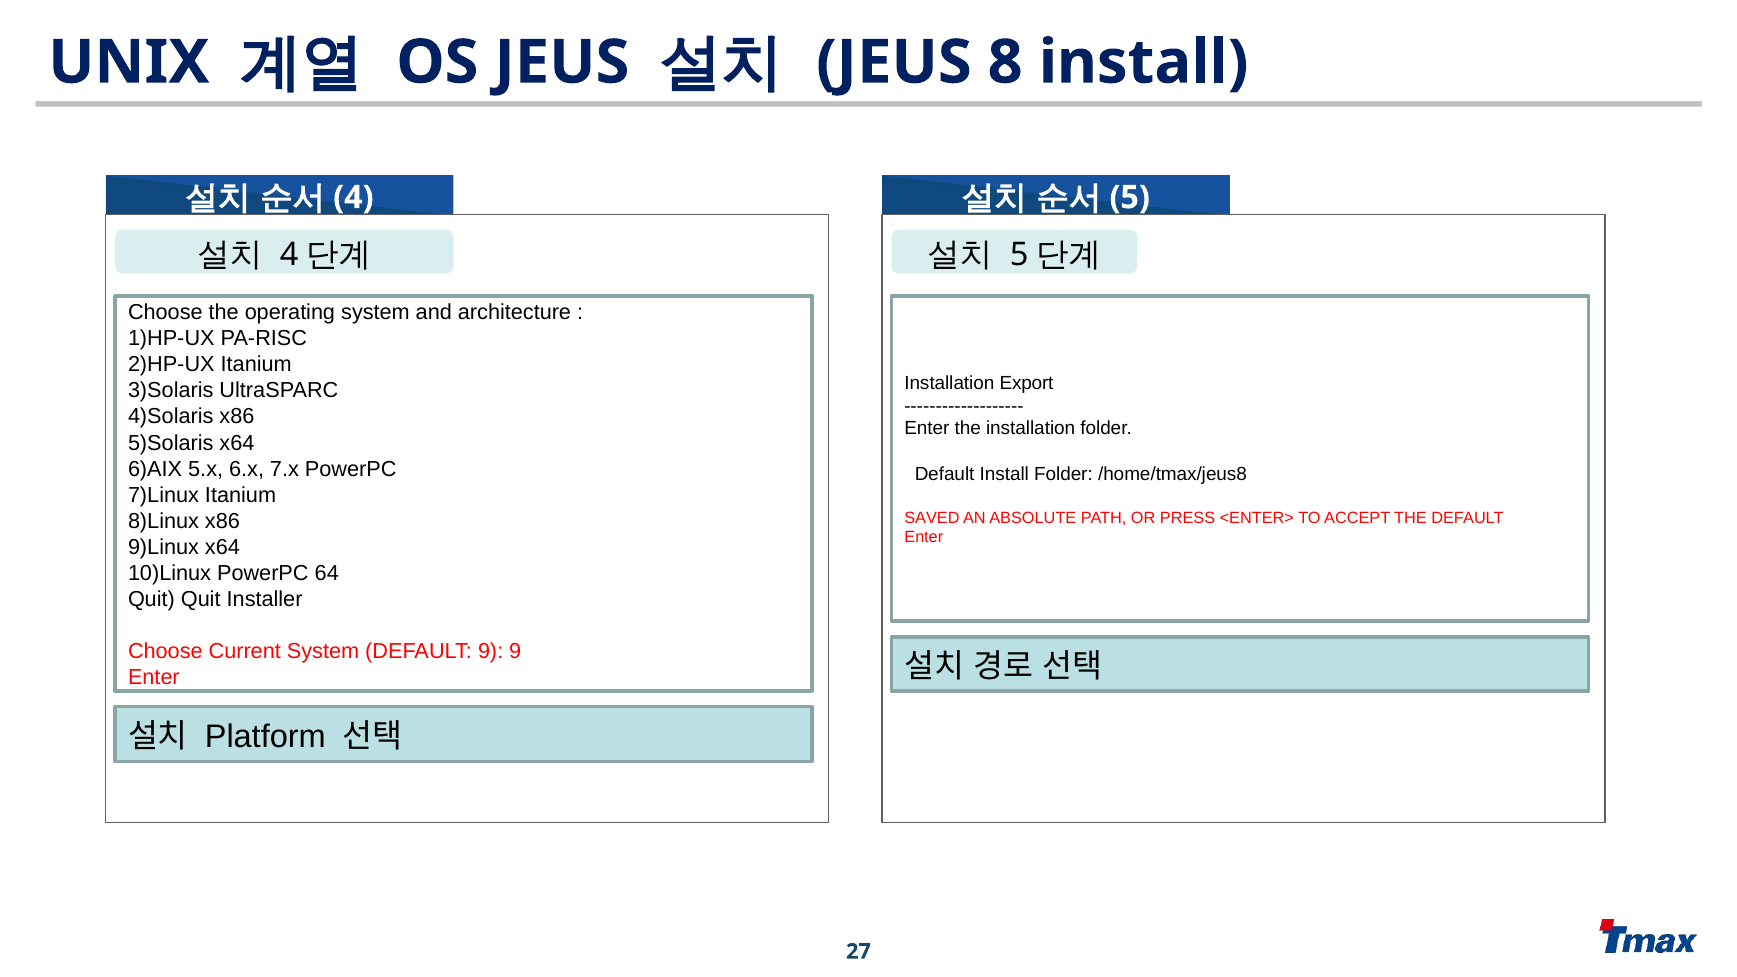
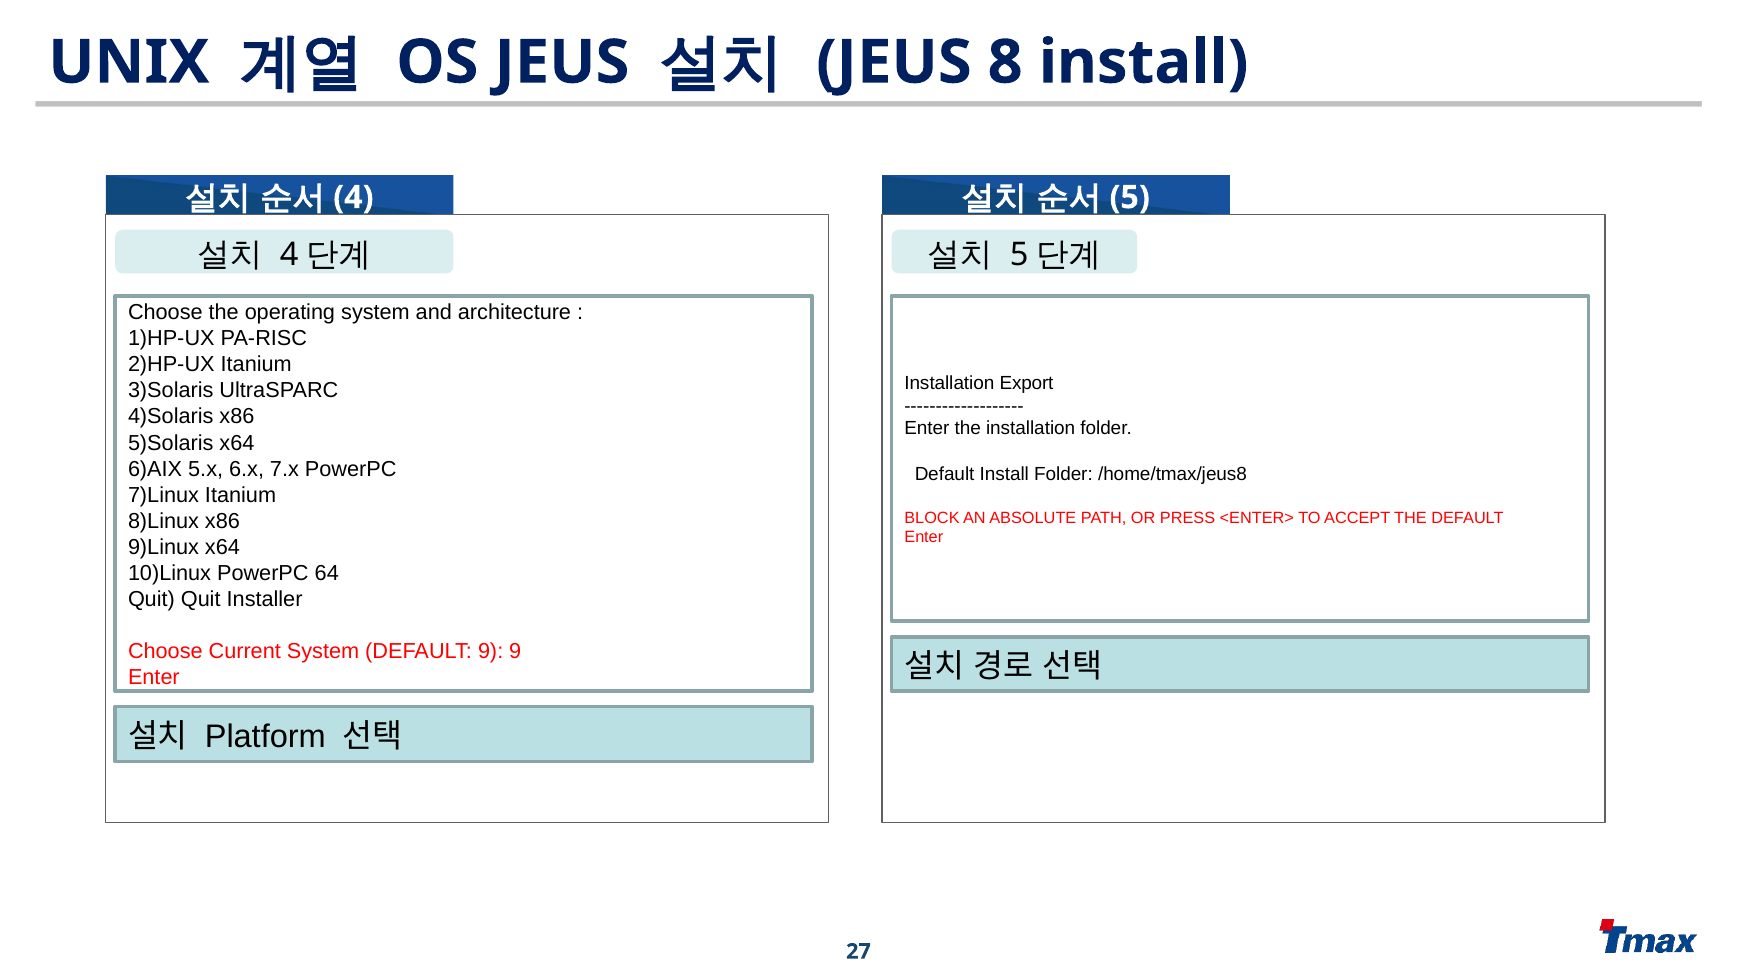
SAVED: SAVED -> BLOCK
